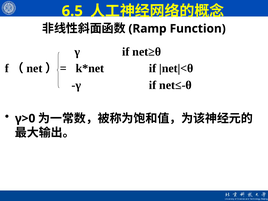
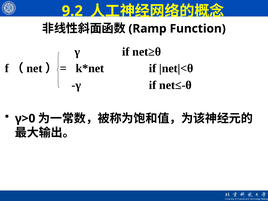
6.5: 6.5 -> 9.2
